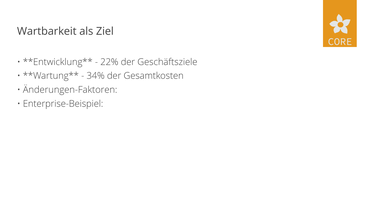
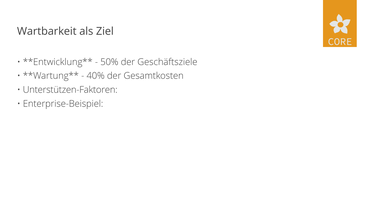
22%: 22% -> 50%
34%: 34% -> 40%
Änderungen-Faktoren: Änderungen-Faktoren -> Unterstützen-Faktoren
